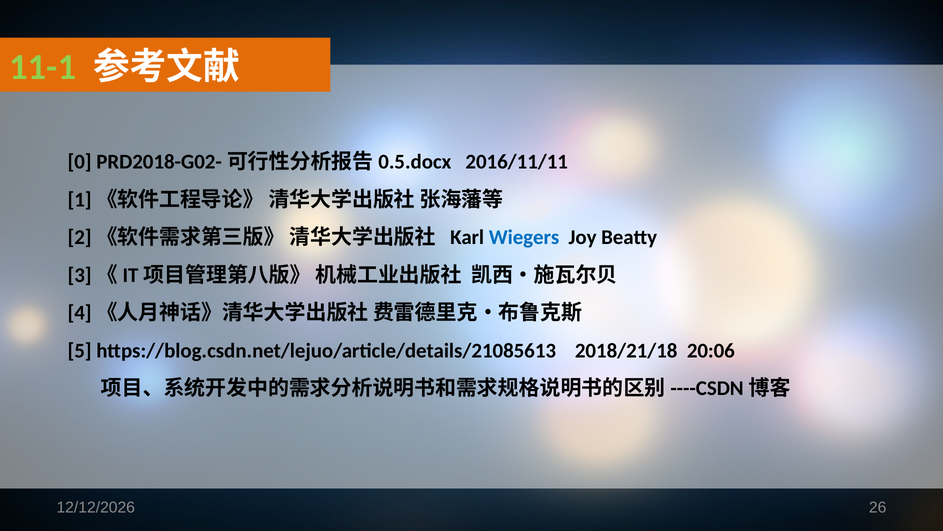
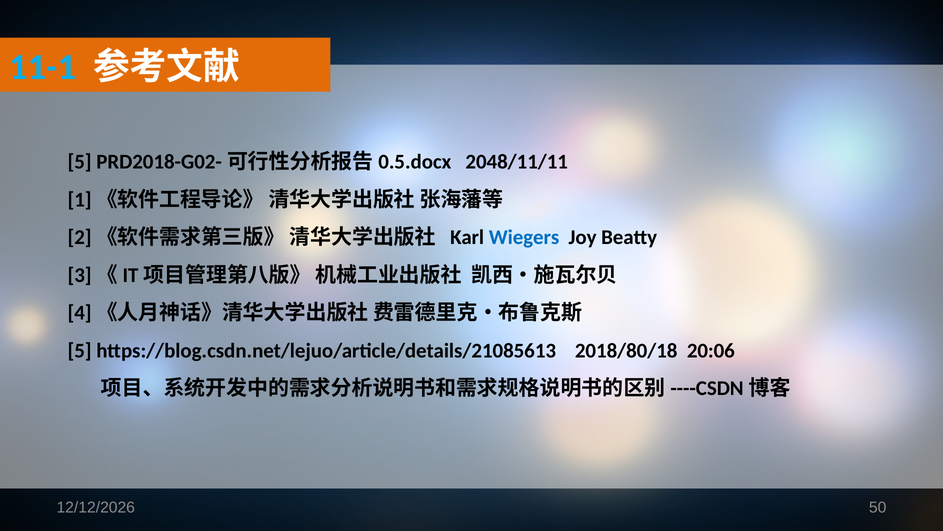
11-1 colour: light green -> light blue
0 at (80, 162): 0 -> 5
2016/11/11: 2016/11/11 -> 2048/11/11
2018/21/18: 2018/21/18 -> 2018/80/18
26: 26 -> 50
